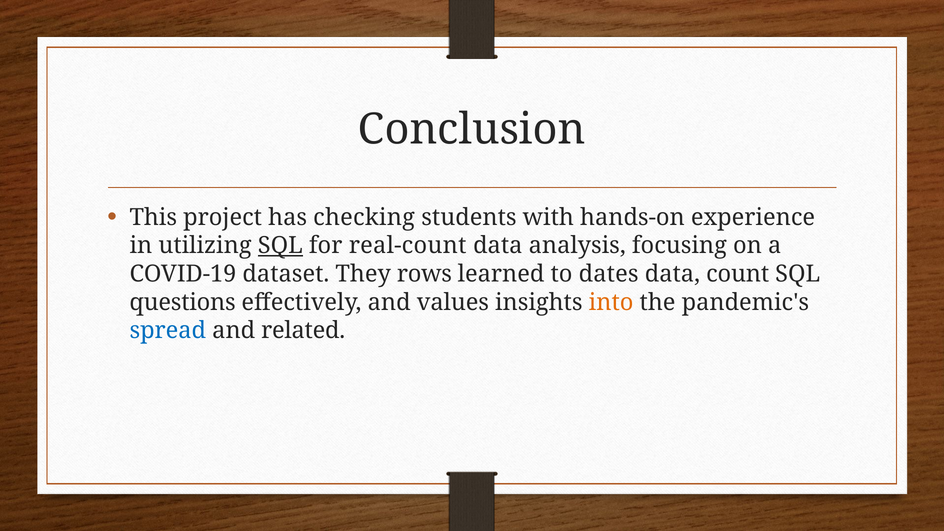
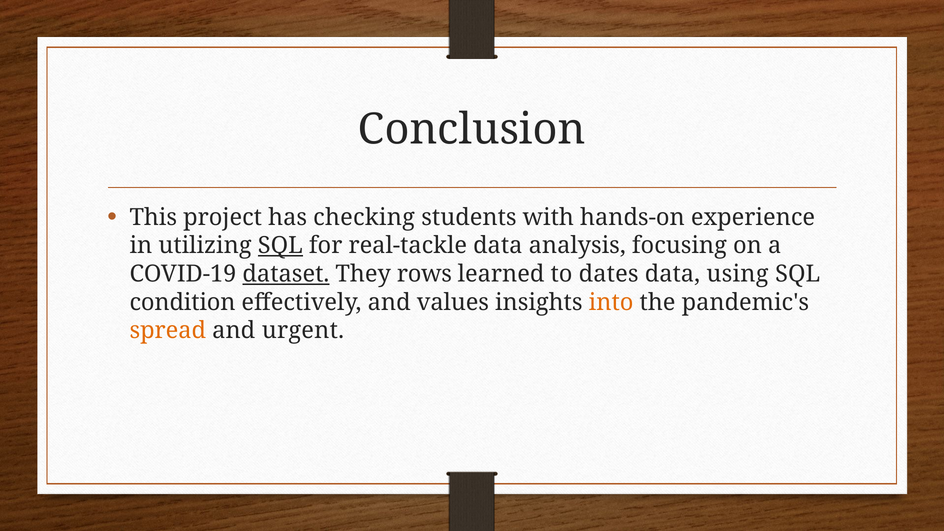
real-count: real-count -> real-tackle
dataset underline: none -> present
count: count -> using
questions: questions -> condition
spread colour: blue -> orange
related: related -> urgent
